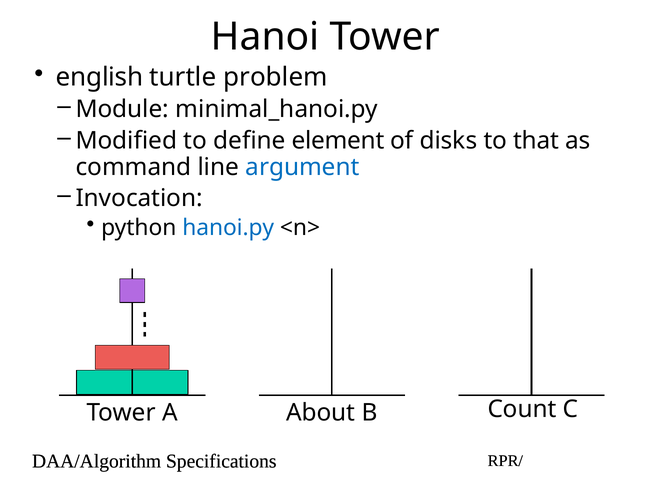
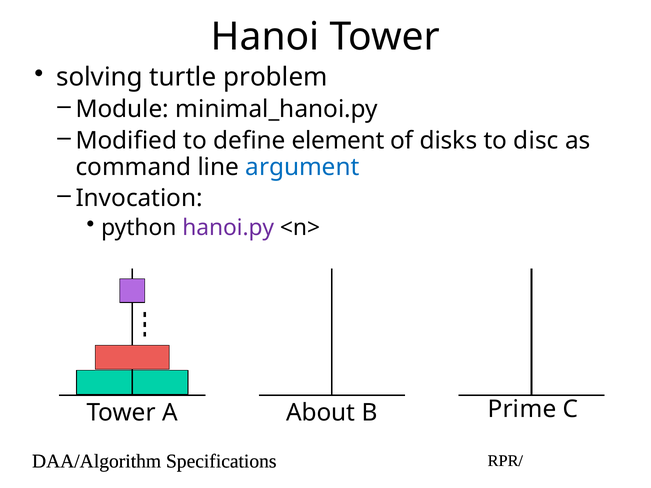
english: english -> solving
that: that -> disc
hanoi.py colour: blue -> purple
Count: Count -> Prime
